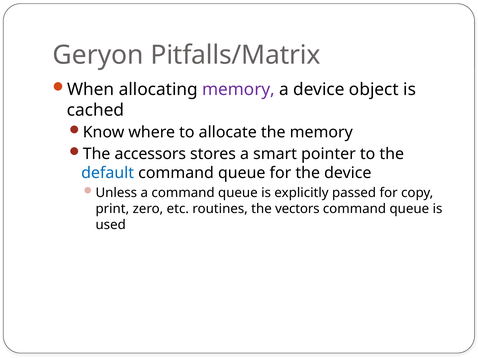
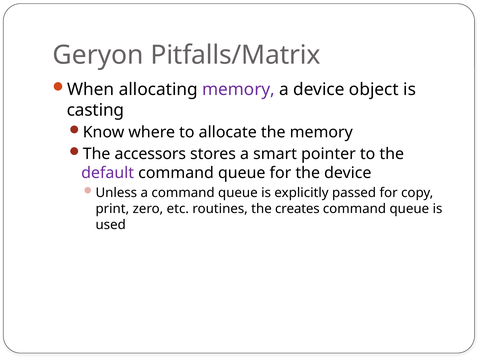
cached: cached -> casting
default colour: blue -> purple
vectors: vectors -> creates
